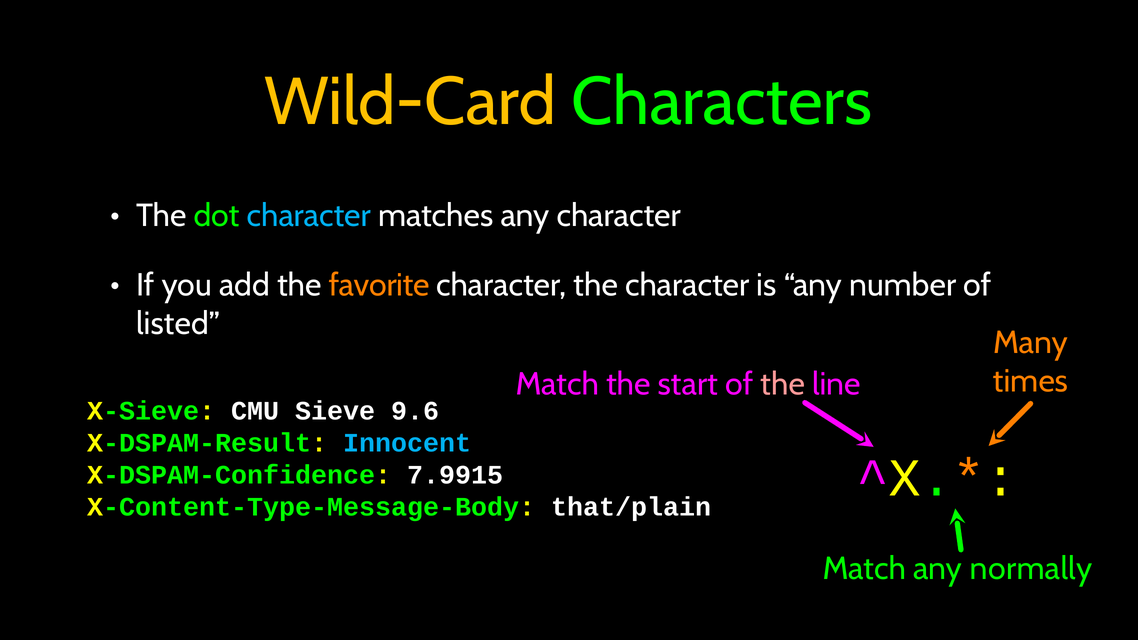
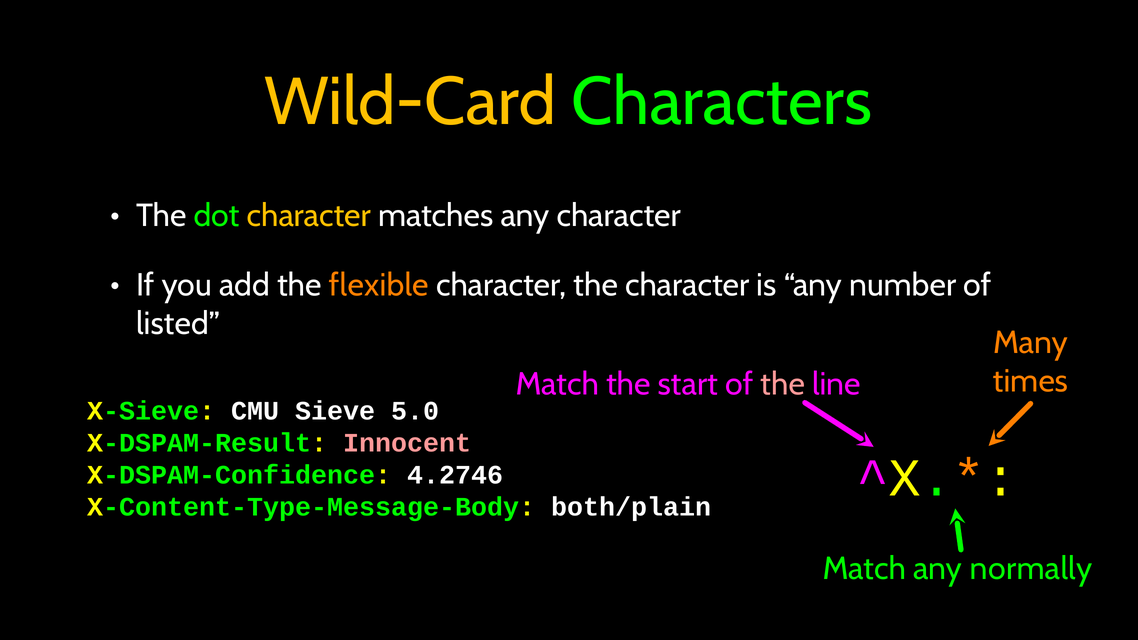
character at (309, 216) colour: light blue -> yellow
favorite: favorite -> flexible
9.6: 9.6 -> 5.0
Innocent colour: light blue -> pink
7.9915: 7.9915 -> 4.2746
that/plain: that/plain -> both/plain
